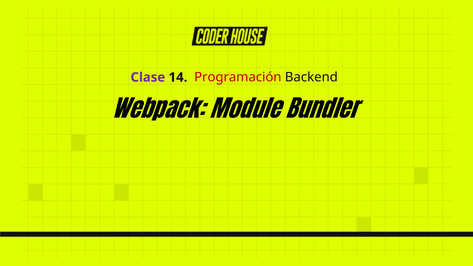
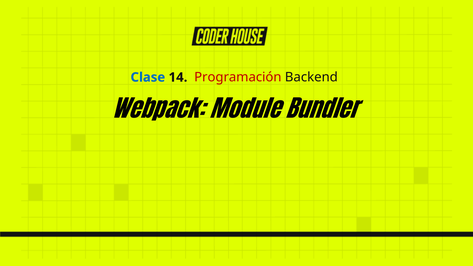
Clase colour: purple -> blue
